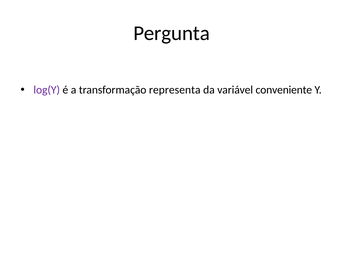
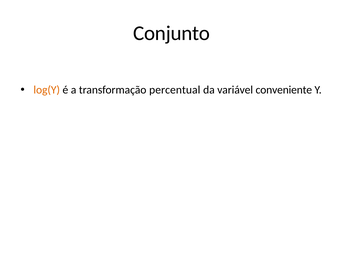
Pergunta: Pergunta -> Conjunto
log(Y colour: purple -> orange
representa: representa -> percentual
